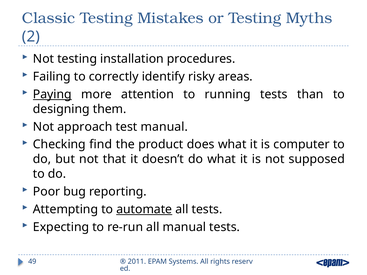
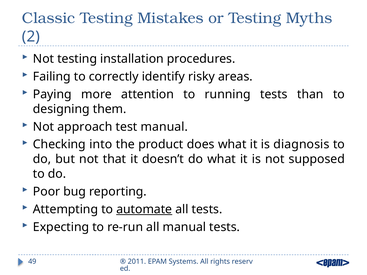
Paying underline: present -> none
find: find -> into
computer: computer -> diagnosis
